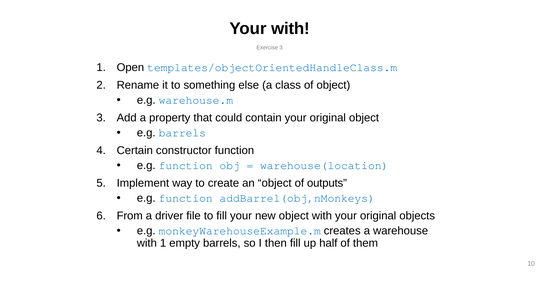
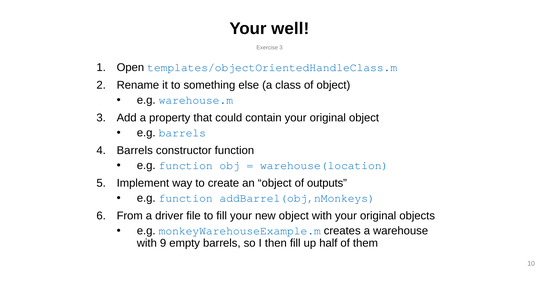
Your with: with -> well
Certain at (135, 151): Certain -> Barrels
with 1: 1 -> 9
